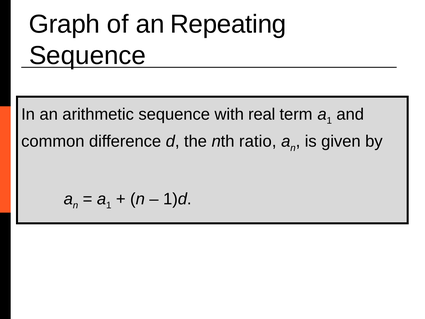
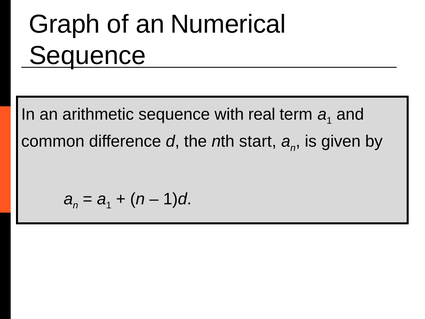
Repeating: Repeating -> Numerical
ratio: ratio -> start
